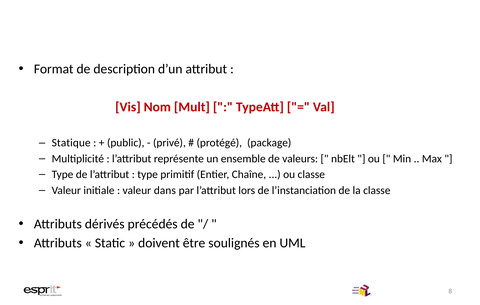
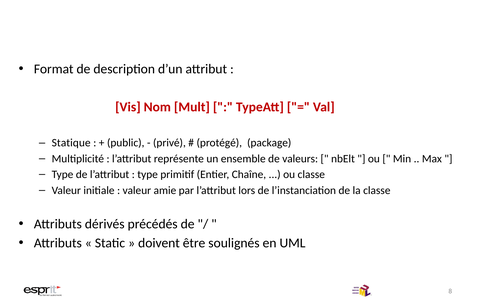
dans: dans -> amie
